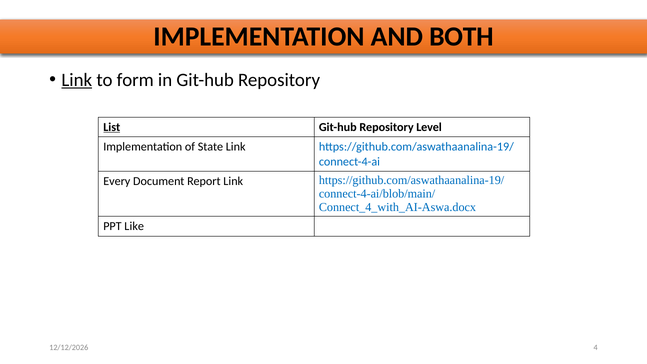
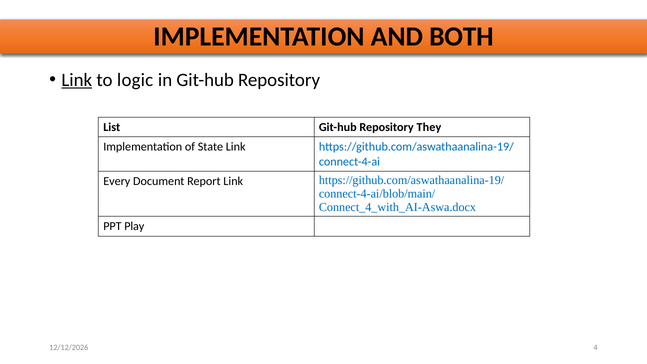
form: form -> logic
List underline: present -> none
Level: Level -> They
Like: Like -> Play
